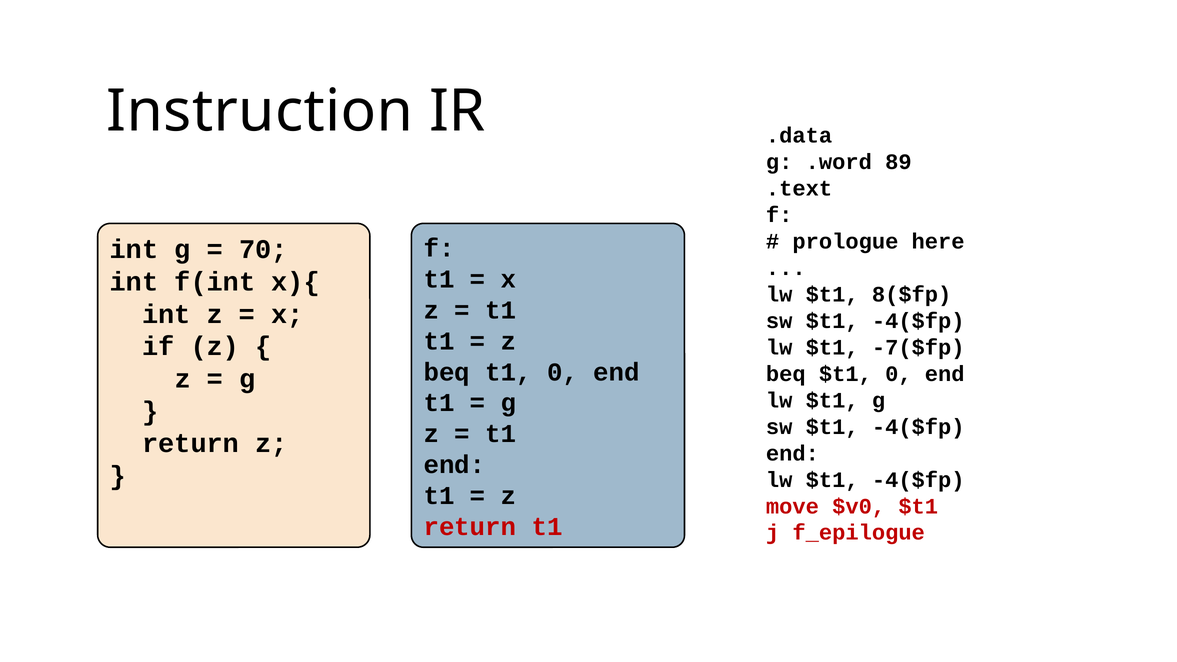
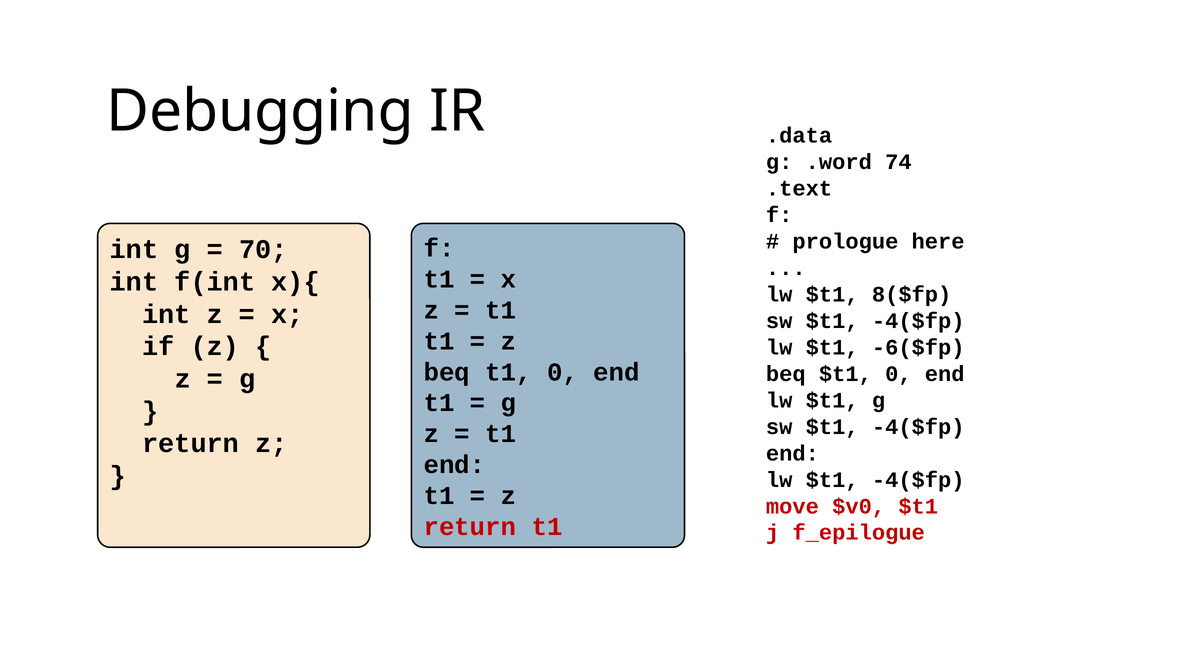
Instruction: Instruction -> Debugging
89: 89 -> 74
-7($fp: -7($fp -> -6($fp
